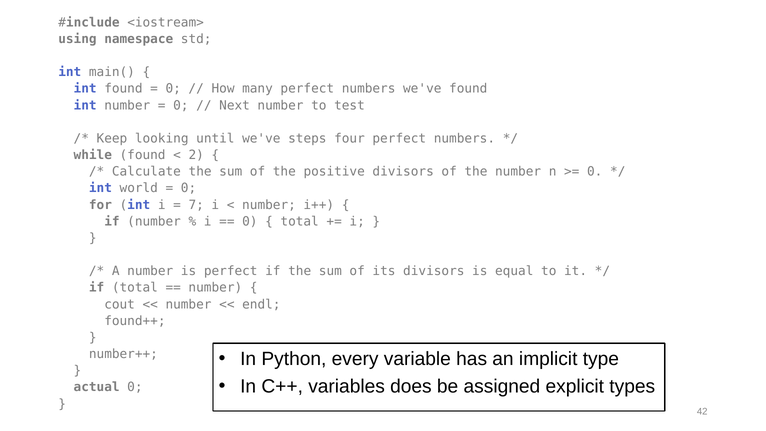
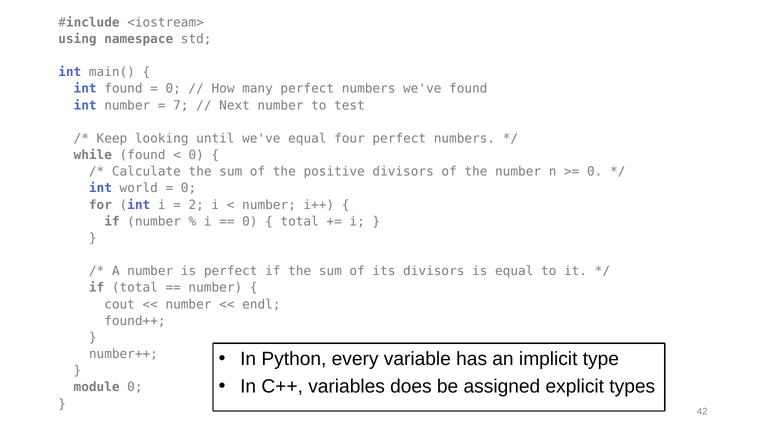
0 at (181, 105): 0 -> 7
we've steps: steps -> equal
2 at (196, 155): 2 -> 0
7: 7 -> 2
actual: actual -> module
